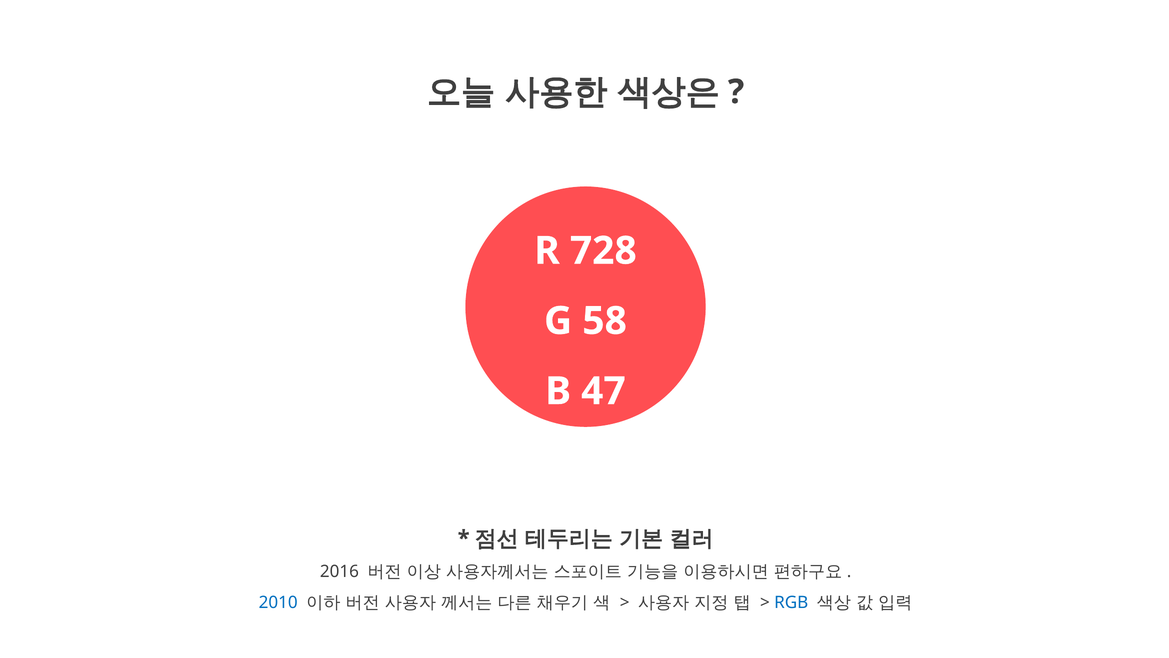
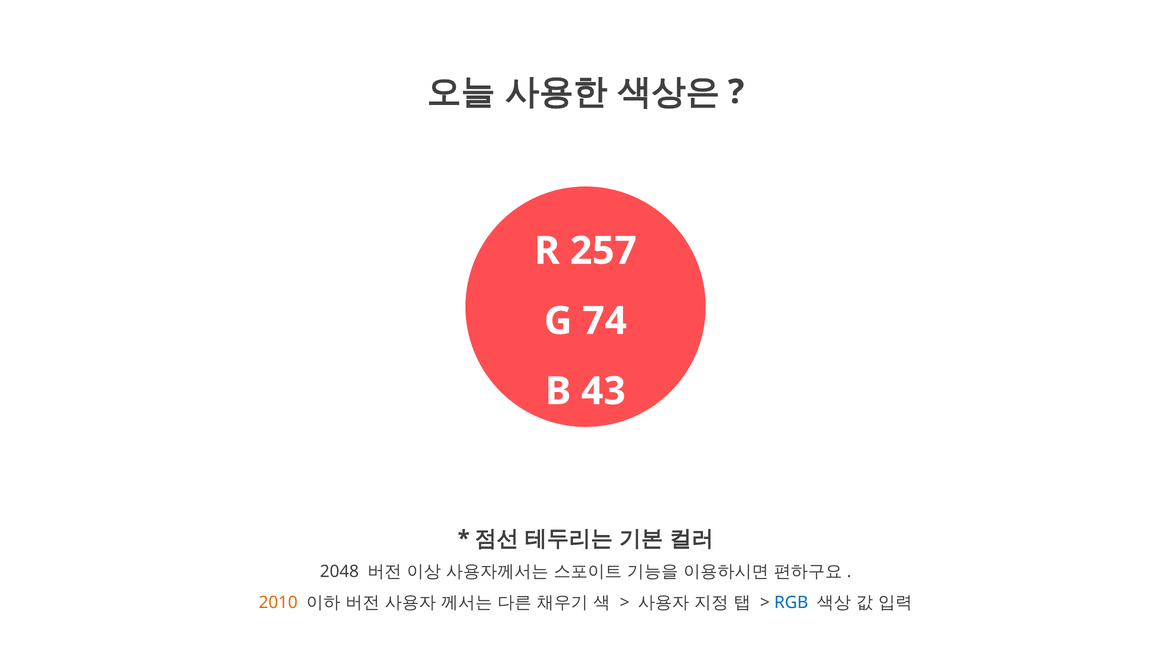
728: 728 -> 257
58: 58 -> 74
47: 47 -> 43
2016: 2016 -> 2048
2010 colour: blue -> orange
